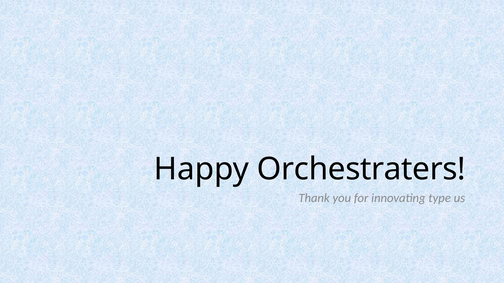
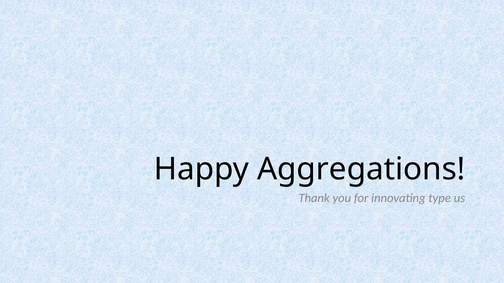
Orchestraters: Orchestraters -> Aggregations
